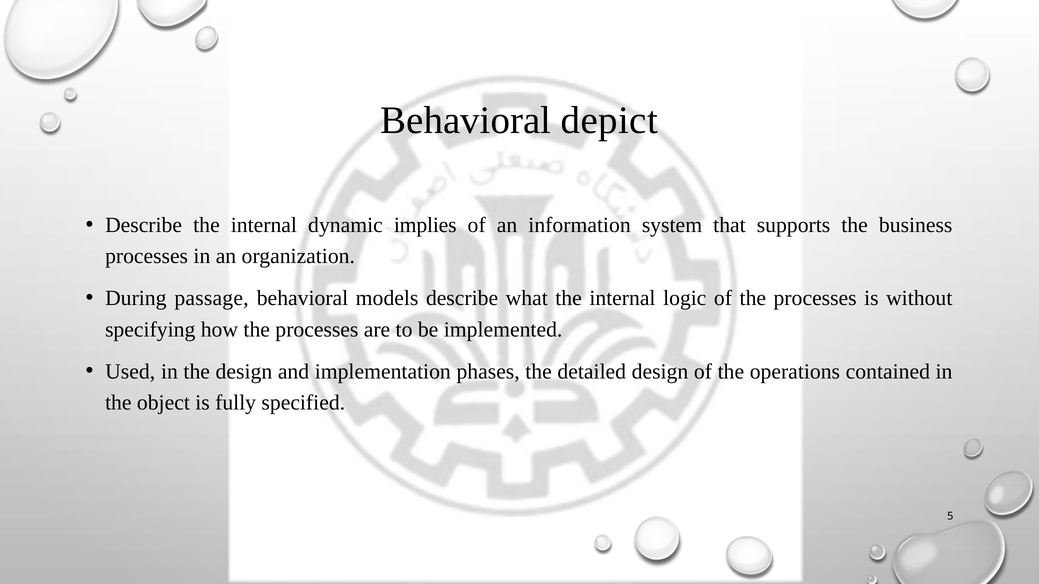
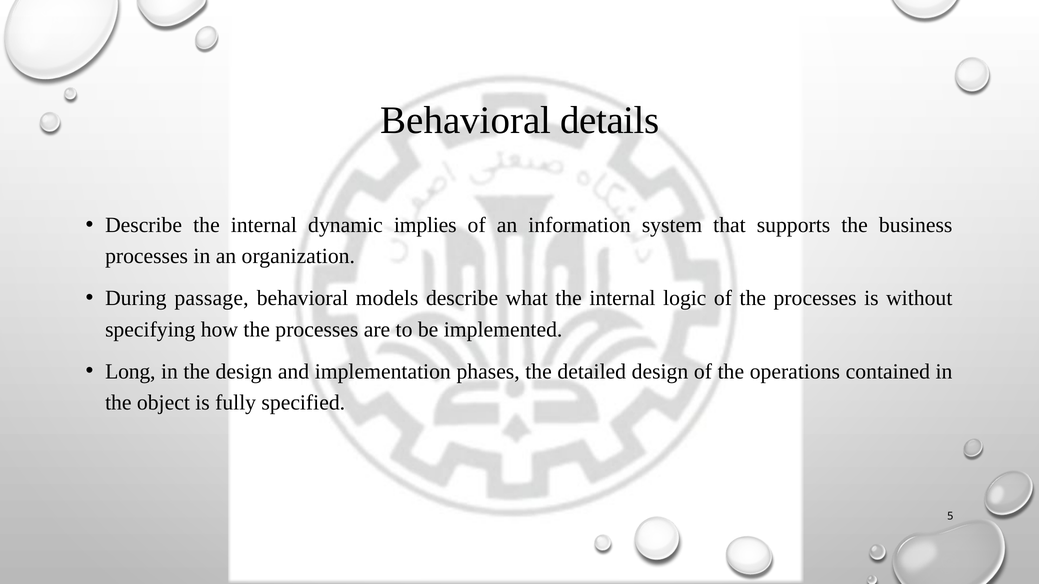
depict: depict -> details
Used: Used -> Long
